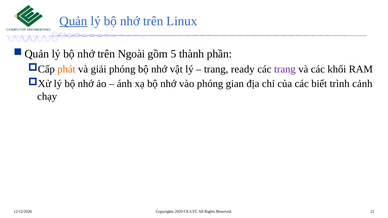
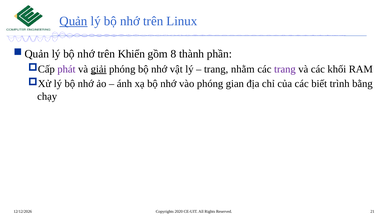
Ngoài: Ngoài -> Khiển
5: 5 -> 8
phát colour: orange -> purple
giải underline: none -> present
ready: ready -> nhằm
cảnh: cảnh -> bằng
